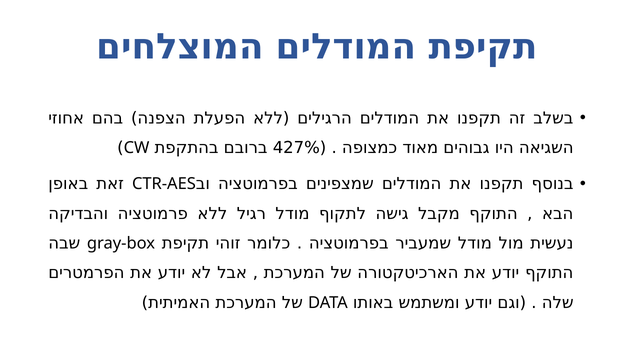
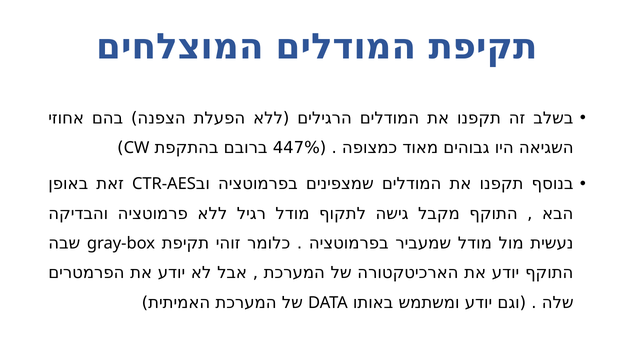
427%: 427% -> 447%
